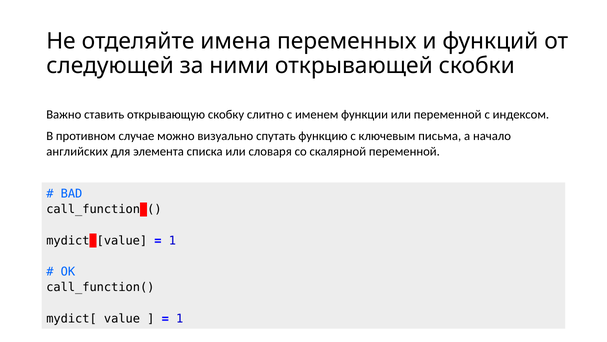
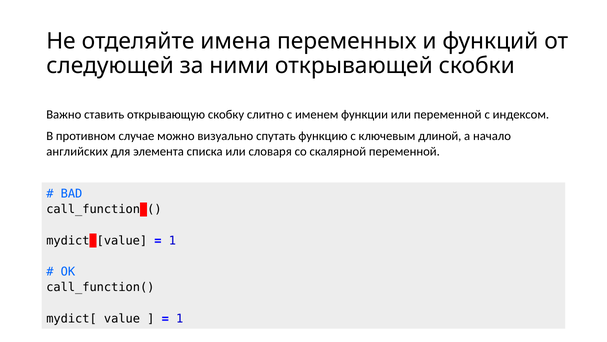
письма: письма -> длиной
